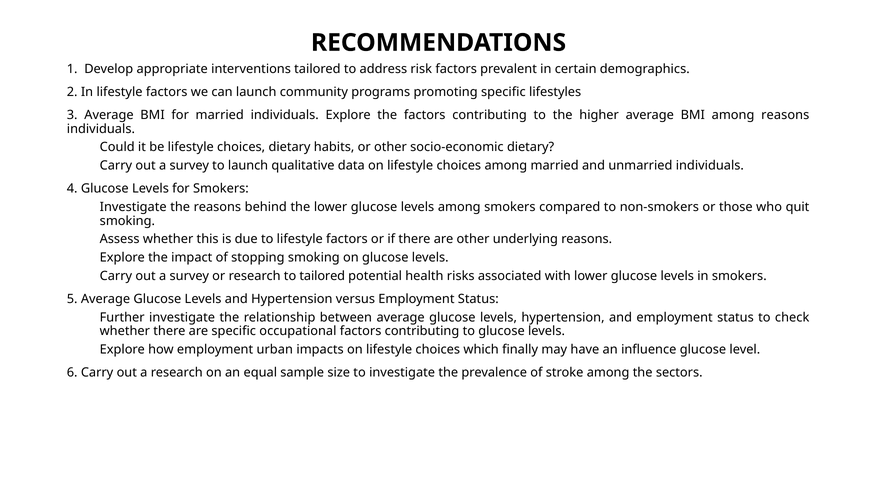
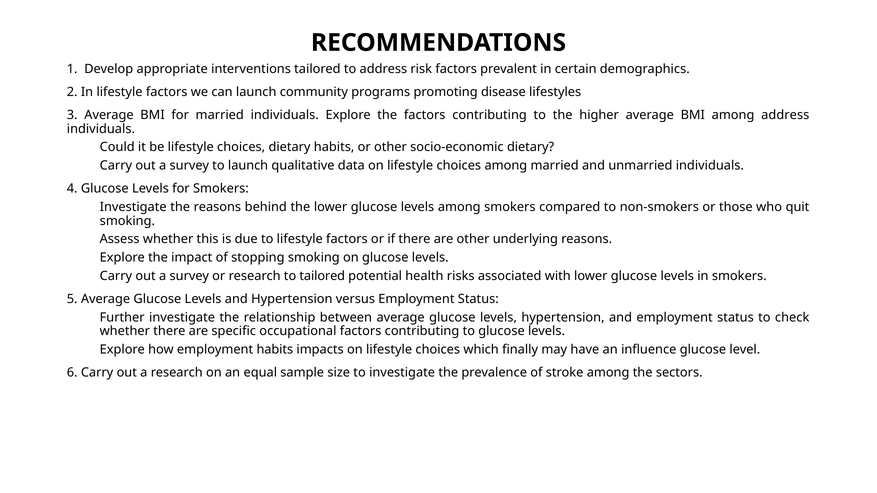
promoting specific: specific -> disease
among reasons: reasons -> address
employment urban: urban -> habits
